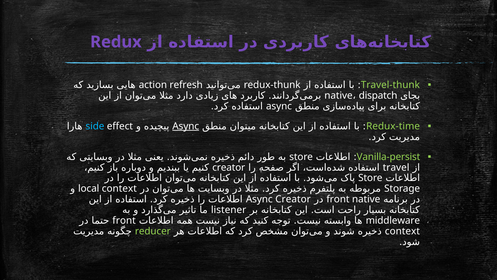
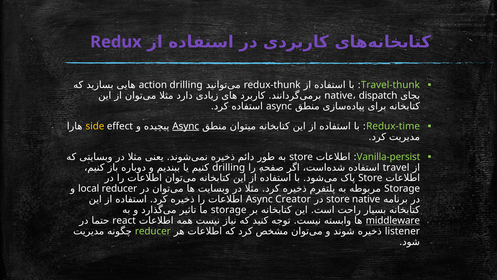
action refresh: refresh -> drilling
side colour: light blue -> yellow
creator at (229, 167): creator -> drilling
local context: context -> reducer
front at (338, 199): front -> store
listener at (229, 210): listener -> storage
front at (124, 220): front -> react
middleware underline: none -> present
context at (402, 231): context -> listener
